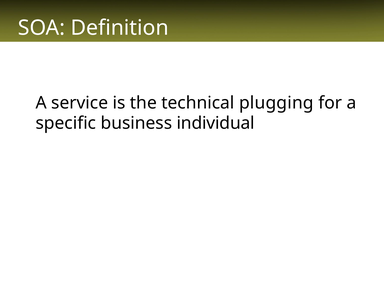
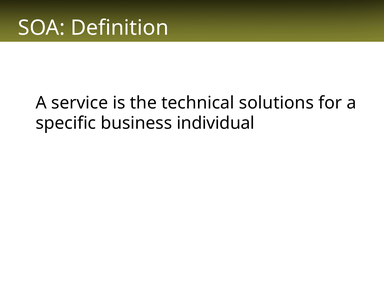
plugging: plugging -> solutions
